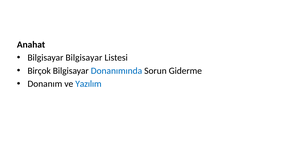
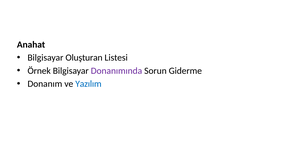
Bilgisayar Bilgisayar: Bilgisayar -> Oluşturan
Birçok: Birçok -> Örnek
Donanımında colour: blue -> purple
